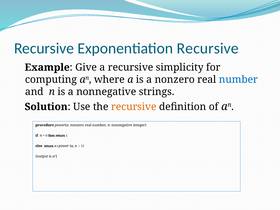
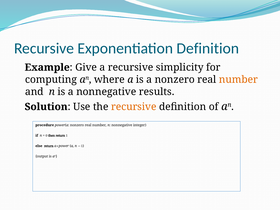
Exponentiation Recursive: Recursive -> Definition
number at (238, 80) colour: blue -> orange
strings: strings -> results
